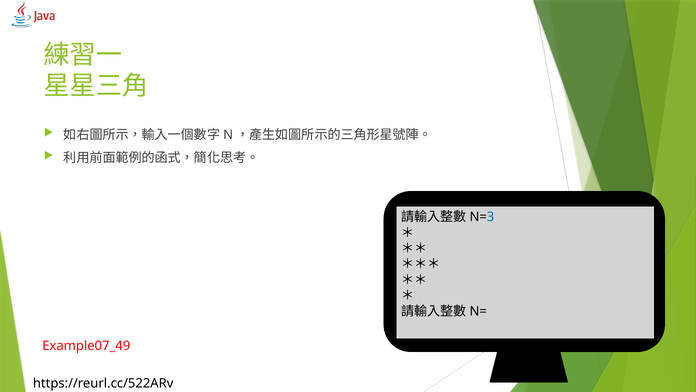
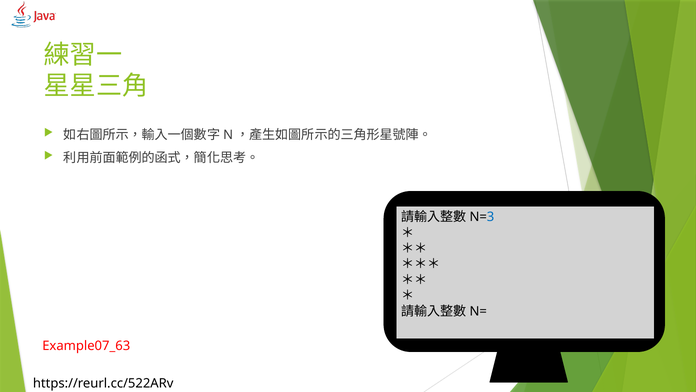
Example07_49: Example07_49 -> Example07_63
